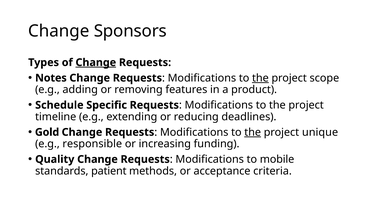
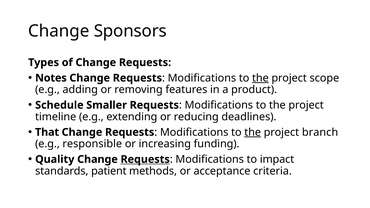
Change at (96, 63) underline: present -> none
Specific: Specific -> Smaller
Gold: Gold -> That
unique: unique -> branch
Requests at (145, 159) underline: none -> present
mobile: mobile -> impact
